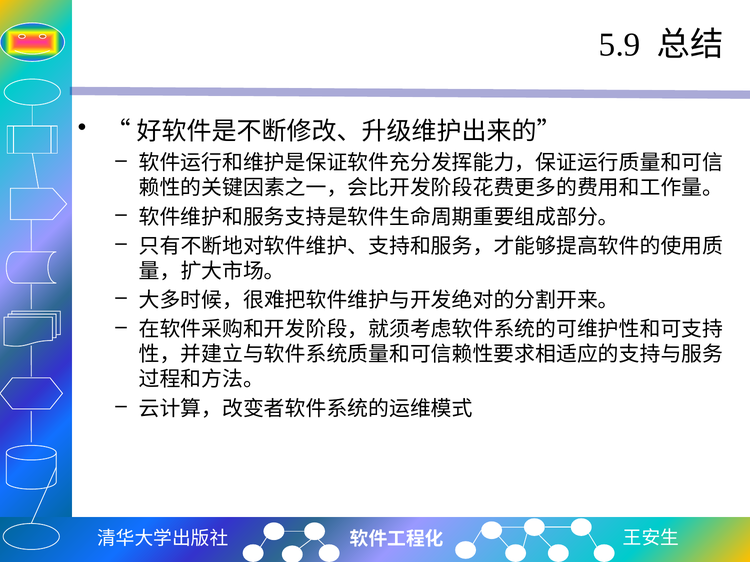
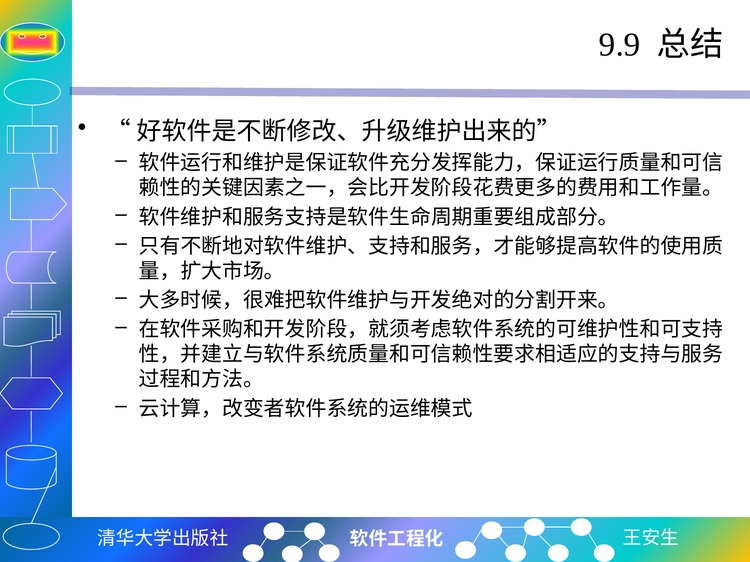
5.9: 5.9 -> 9.9
